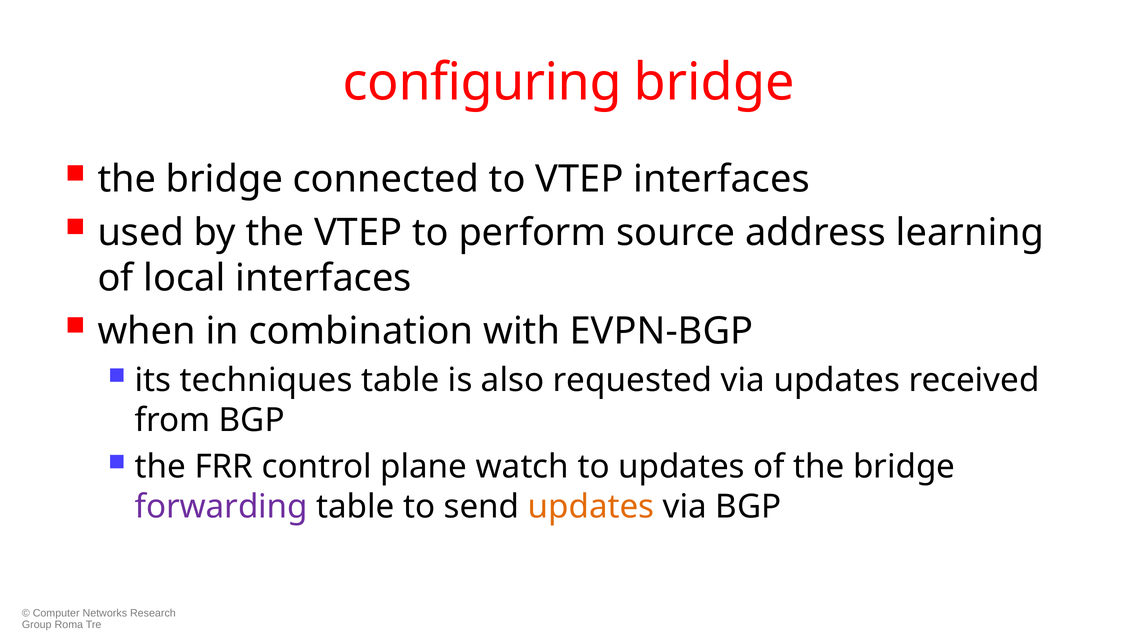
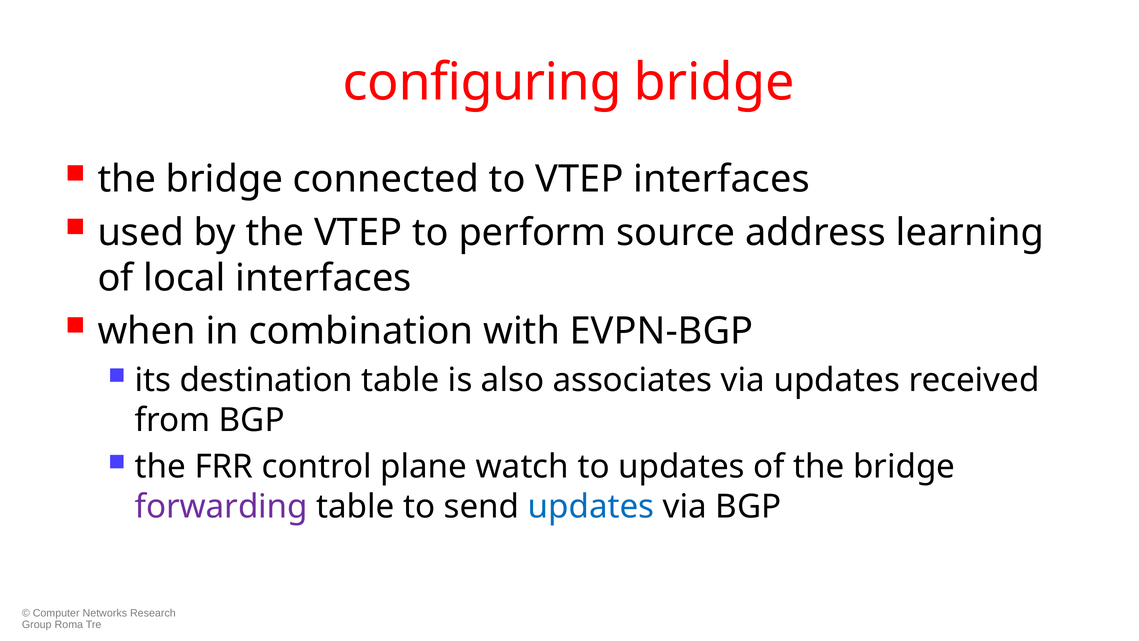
techniques: techniques -> destination
requested: requested -> associates
updates at (591, 506) colour: orange -> blue
